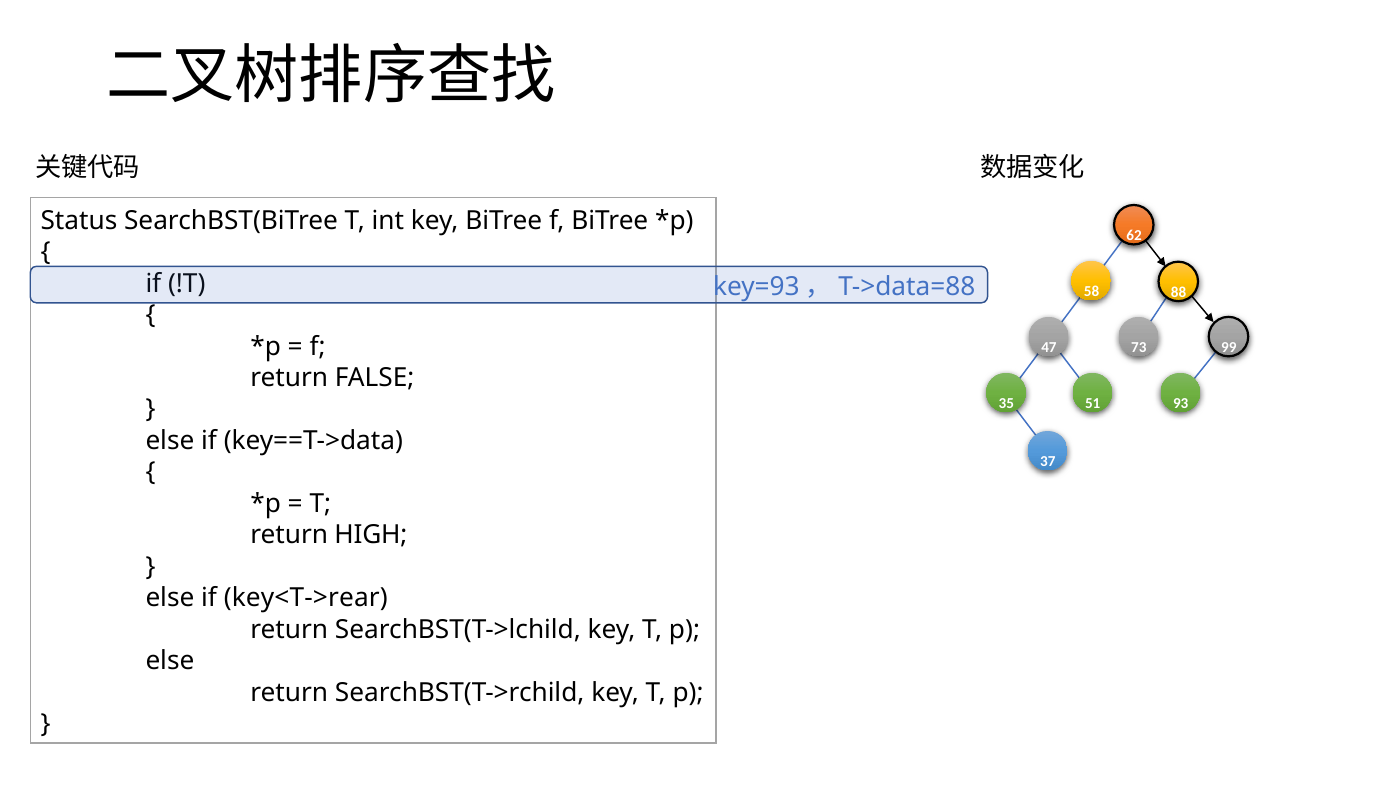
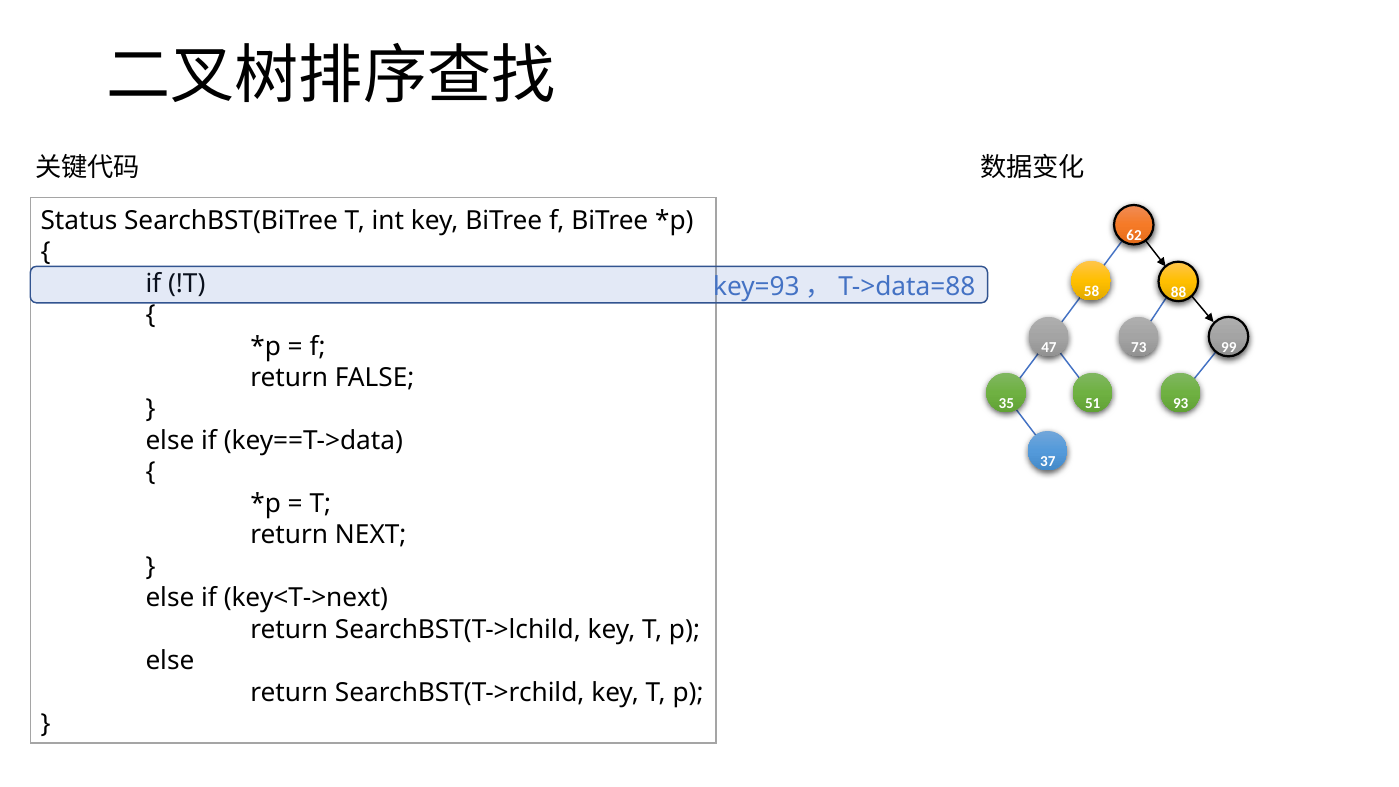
HIGH: HIGH -> NEXT
key<T->rear: key<T->rear -> key<T->next
